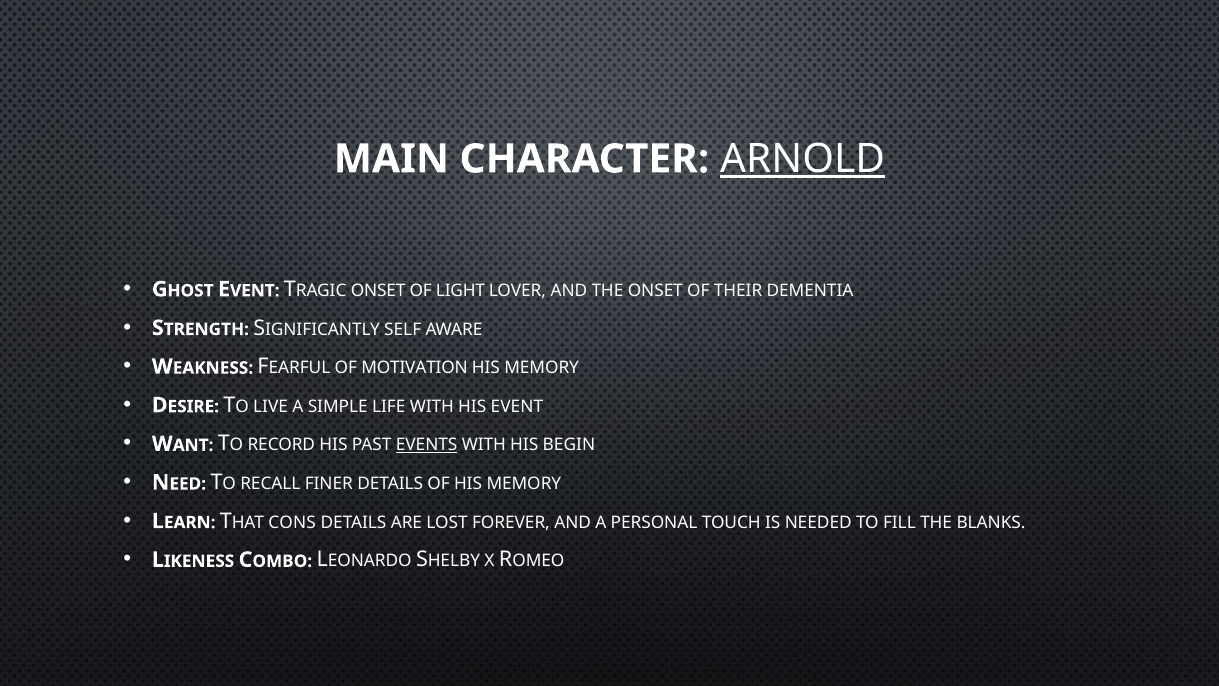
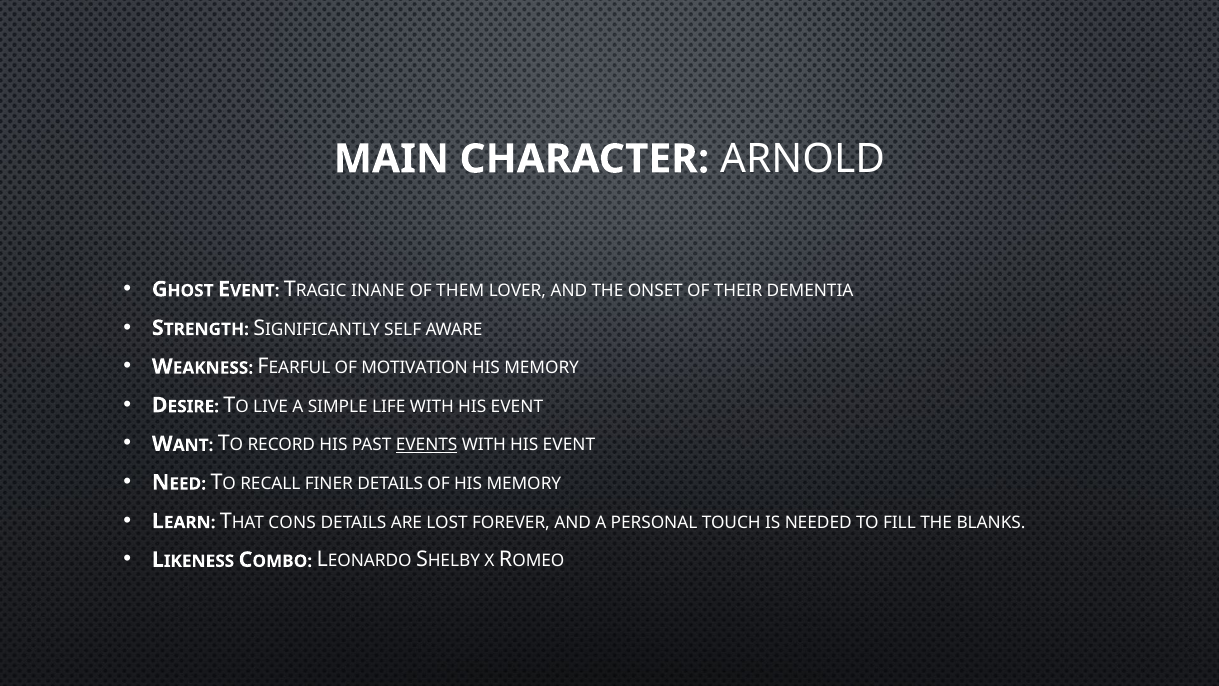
ARNOLD underline: present -> none
ONSET at (378, 291): ONSET -> INANE
LIGHT: LIGHT -> THEM
BEGIN at (569, 445): BEGIN -> EVENT
